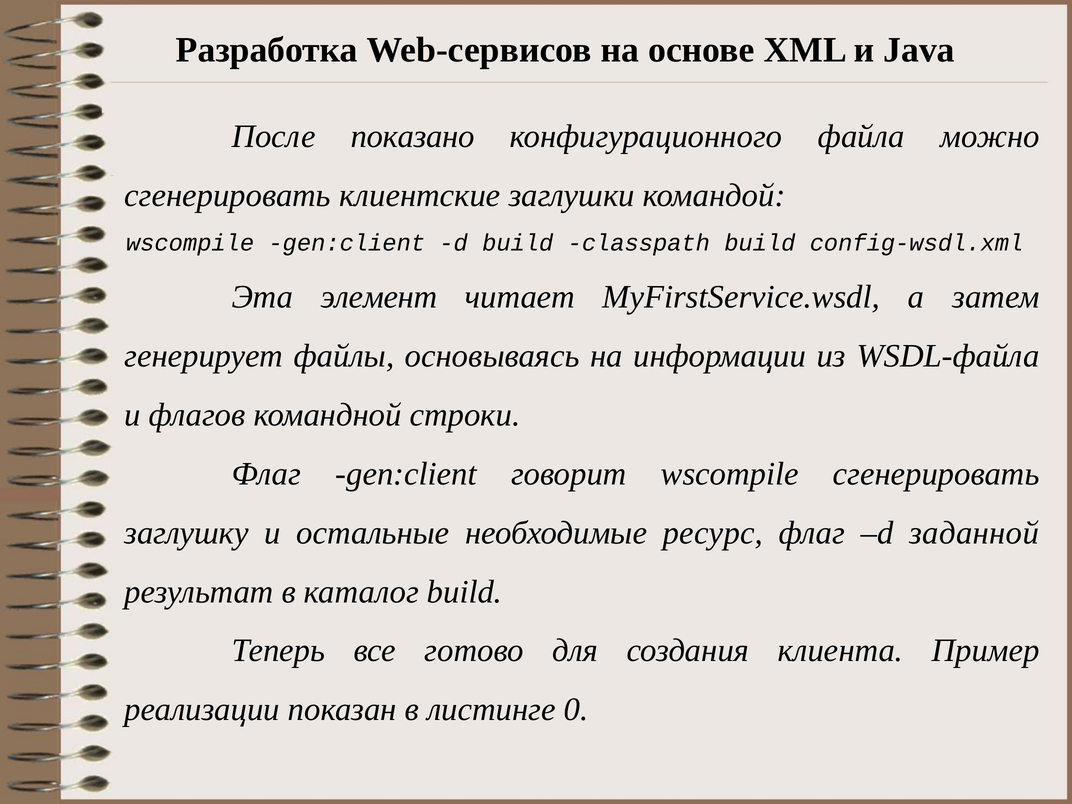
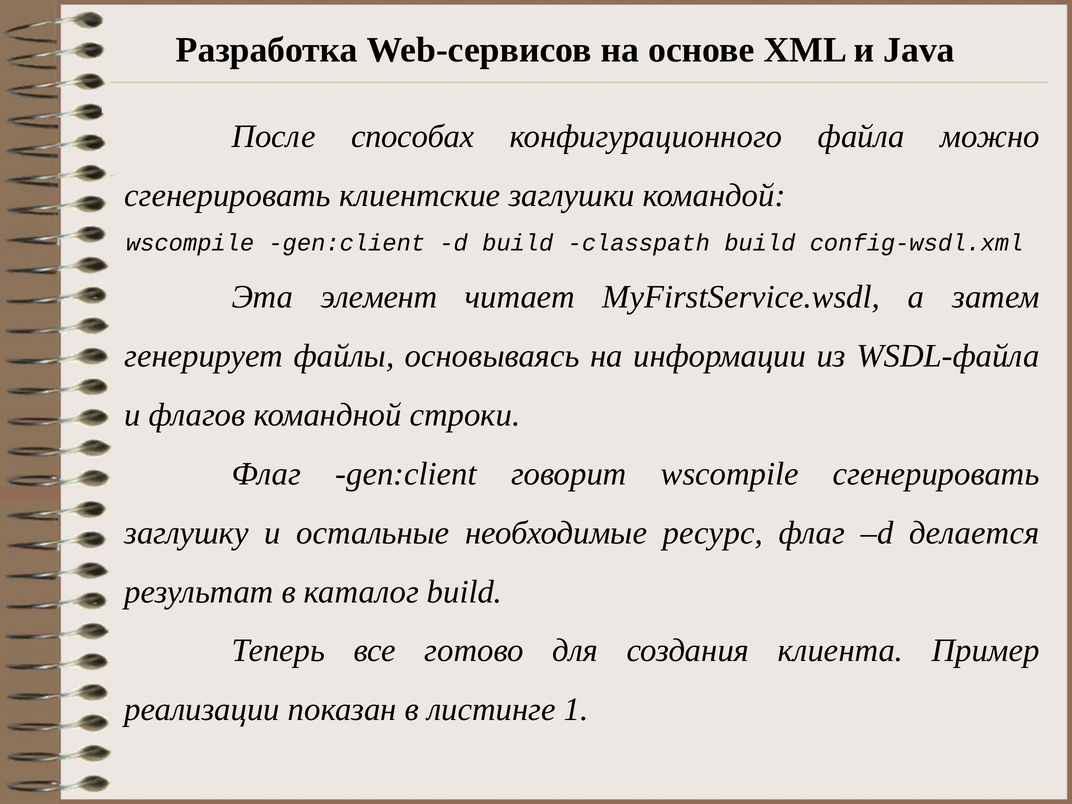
показано: показано -> способах
заданной: заданной -> делается
0: 0 -> 1
